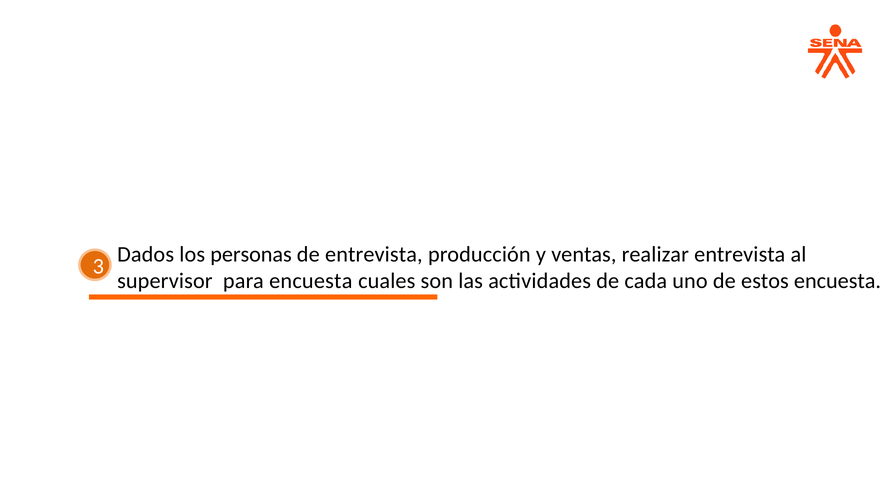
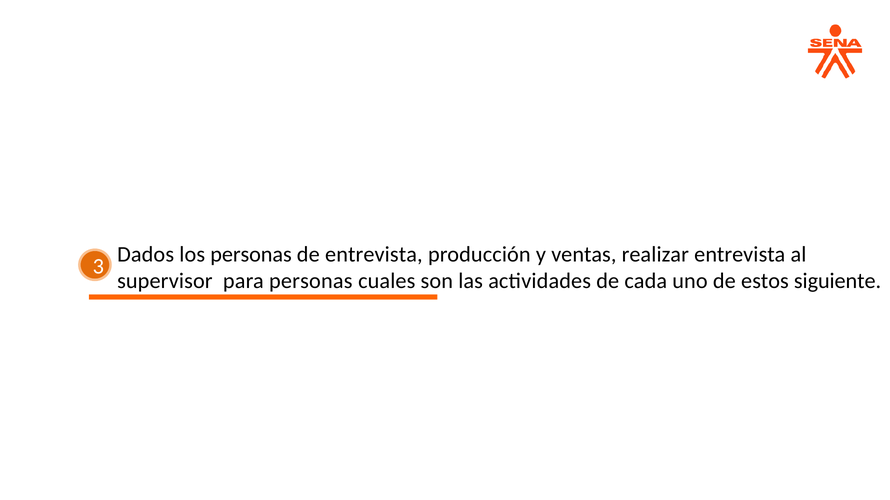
para encuesta: encuesta -> personas
estos encuesta: encuesta -> siguiente
